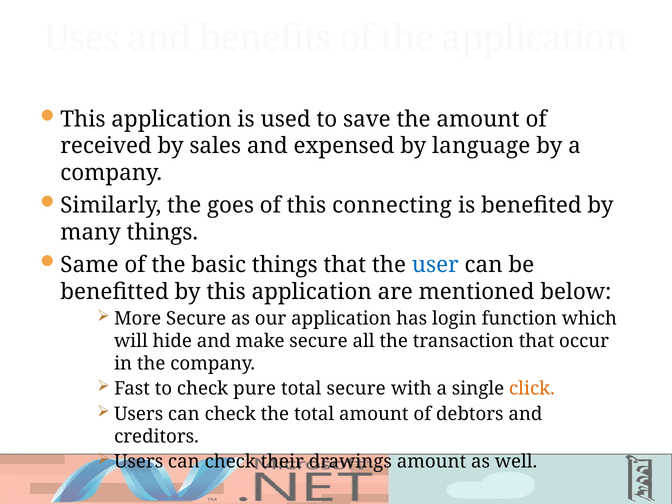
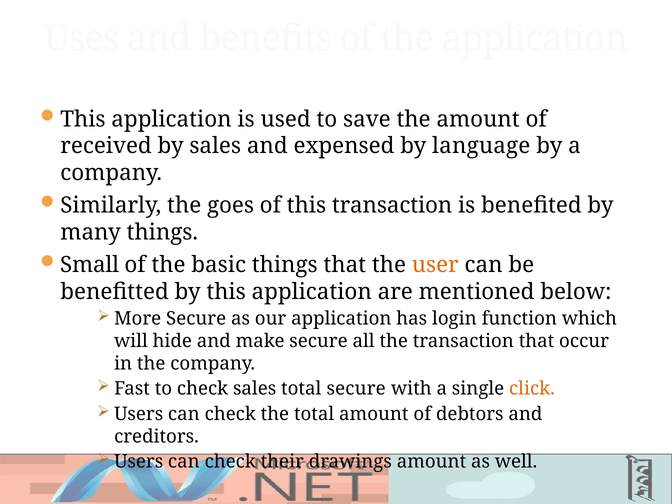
this connecting: connecting -> transaction
Same: Same -> Small
user colour: blue -> orange
check pure: pure -> sales
